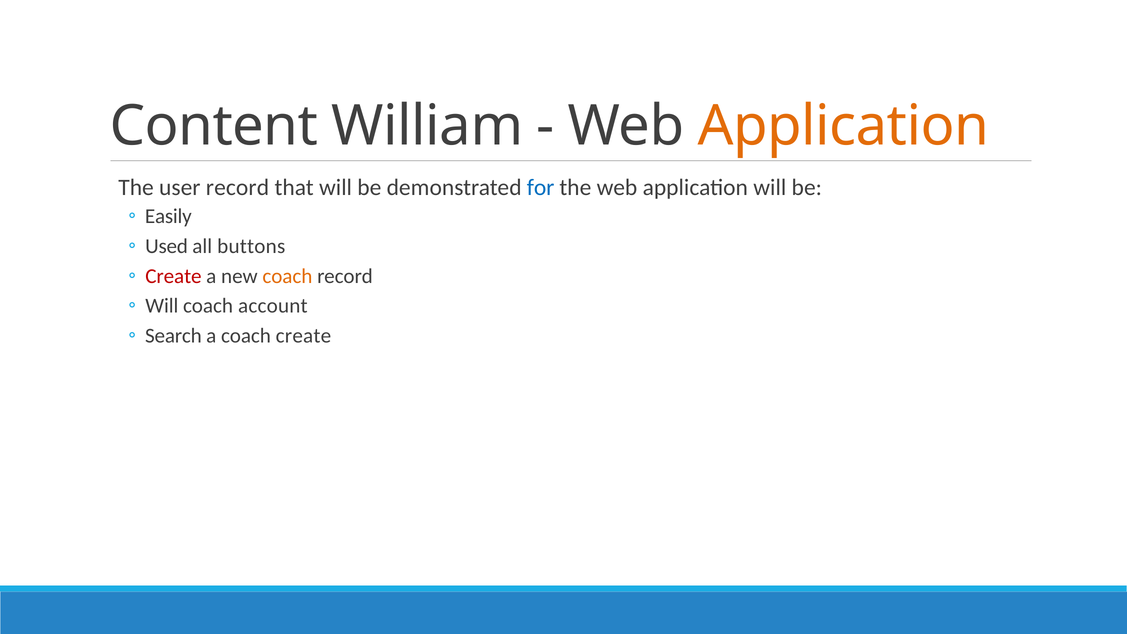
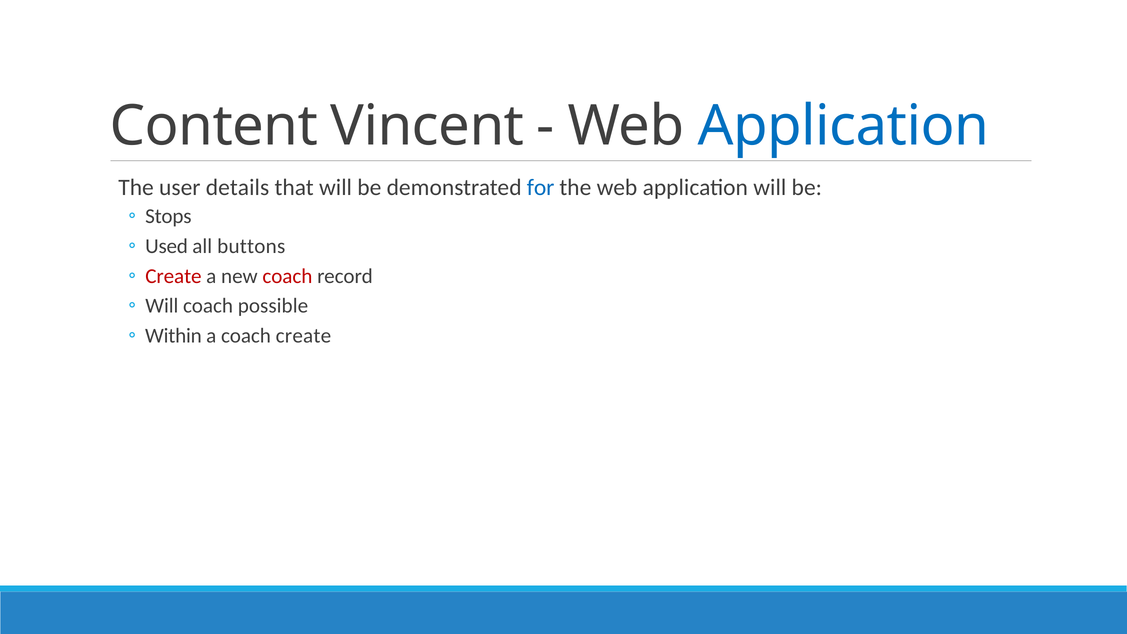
William: William -> Vincent
Application at (843, 126) colour: orange -> blue
user record: record -> details
Easily: Easily -> Stops
coach at (287, 276) colour: orange -> red
account: account -> possible
Search: Search -> Within
